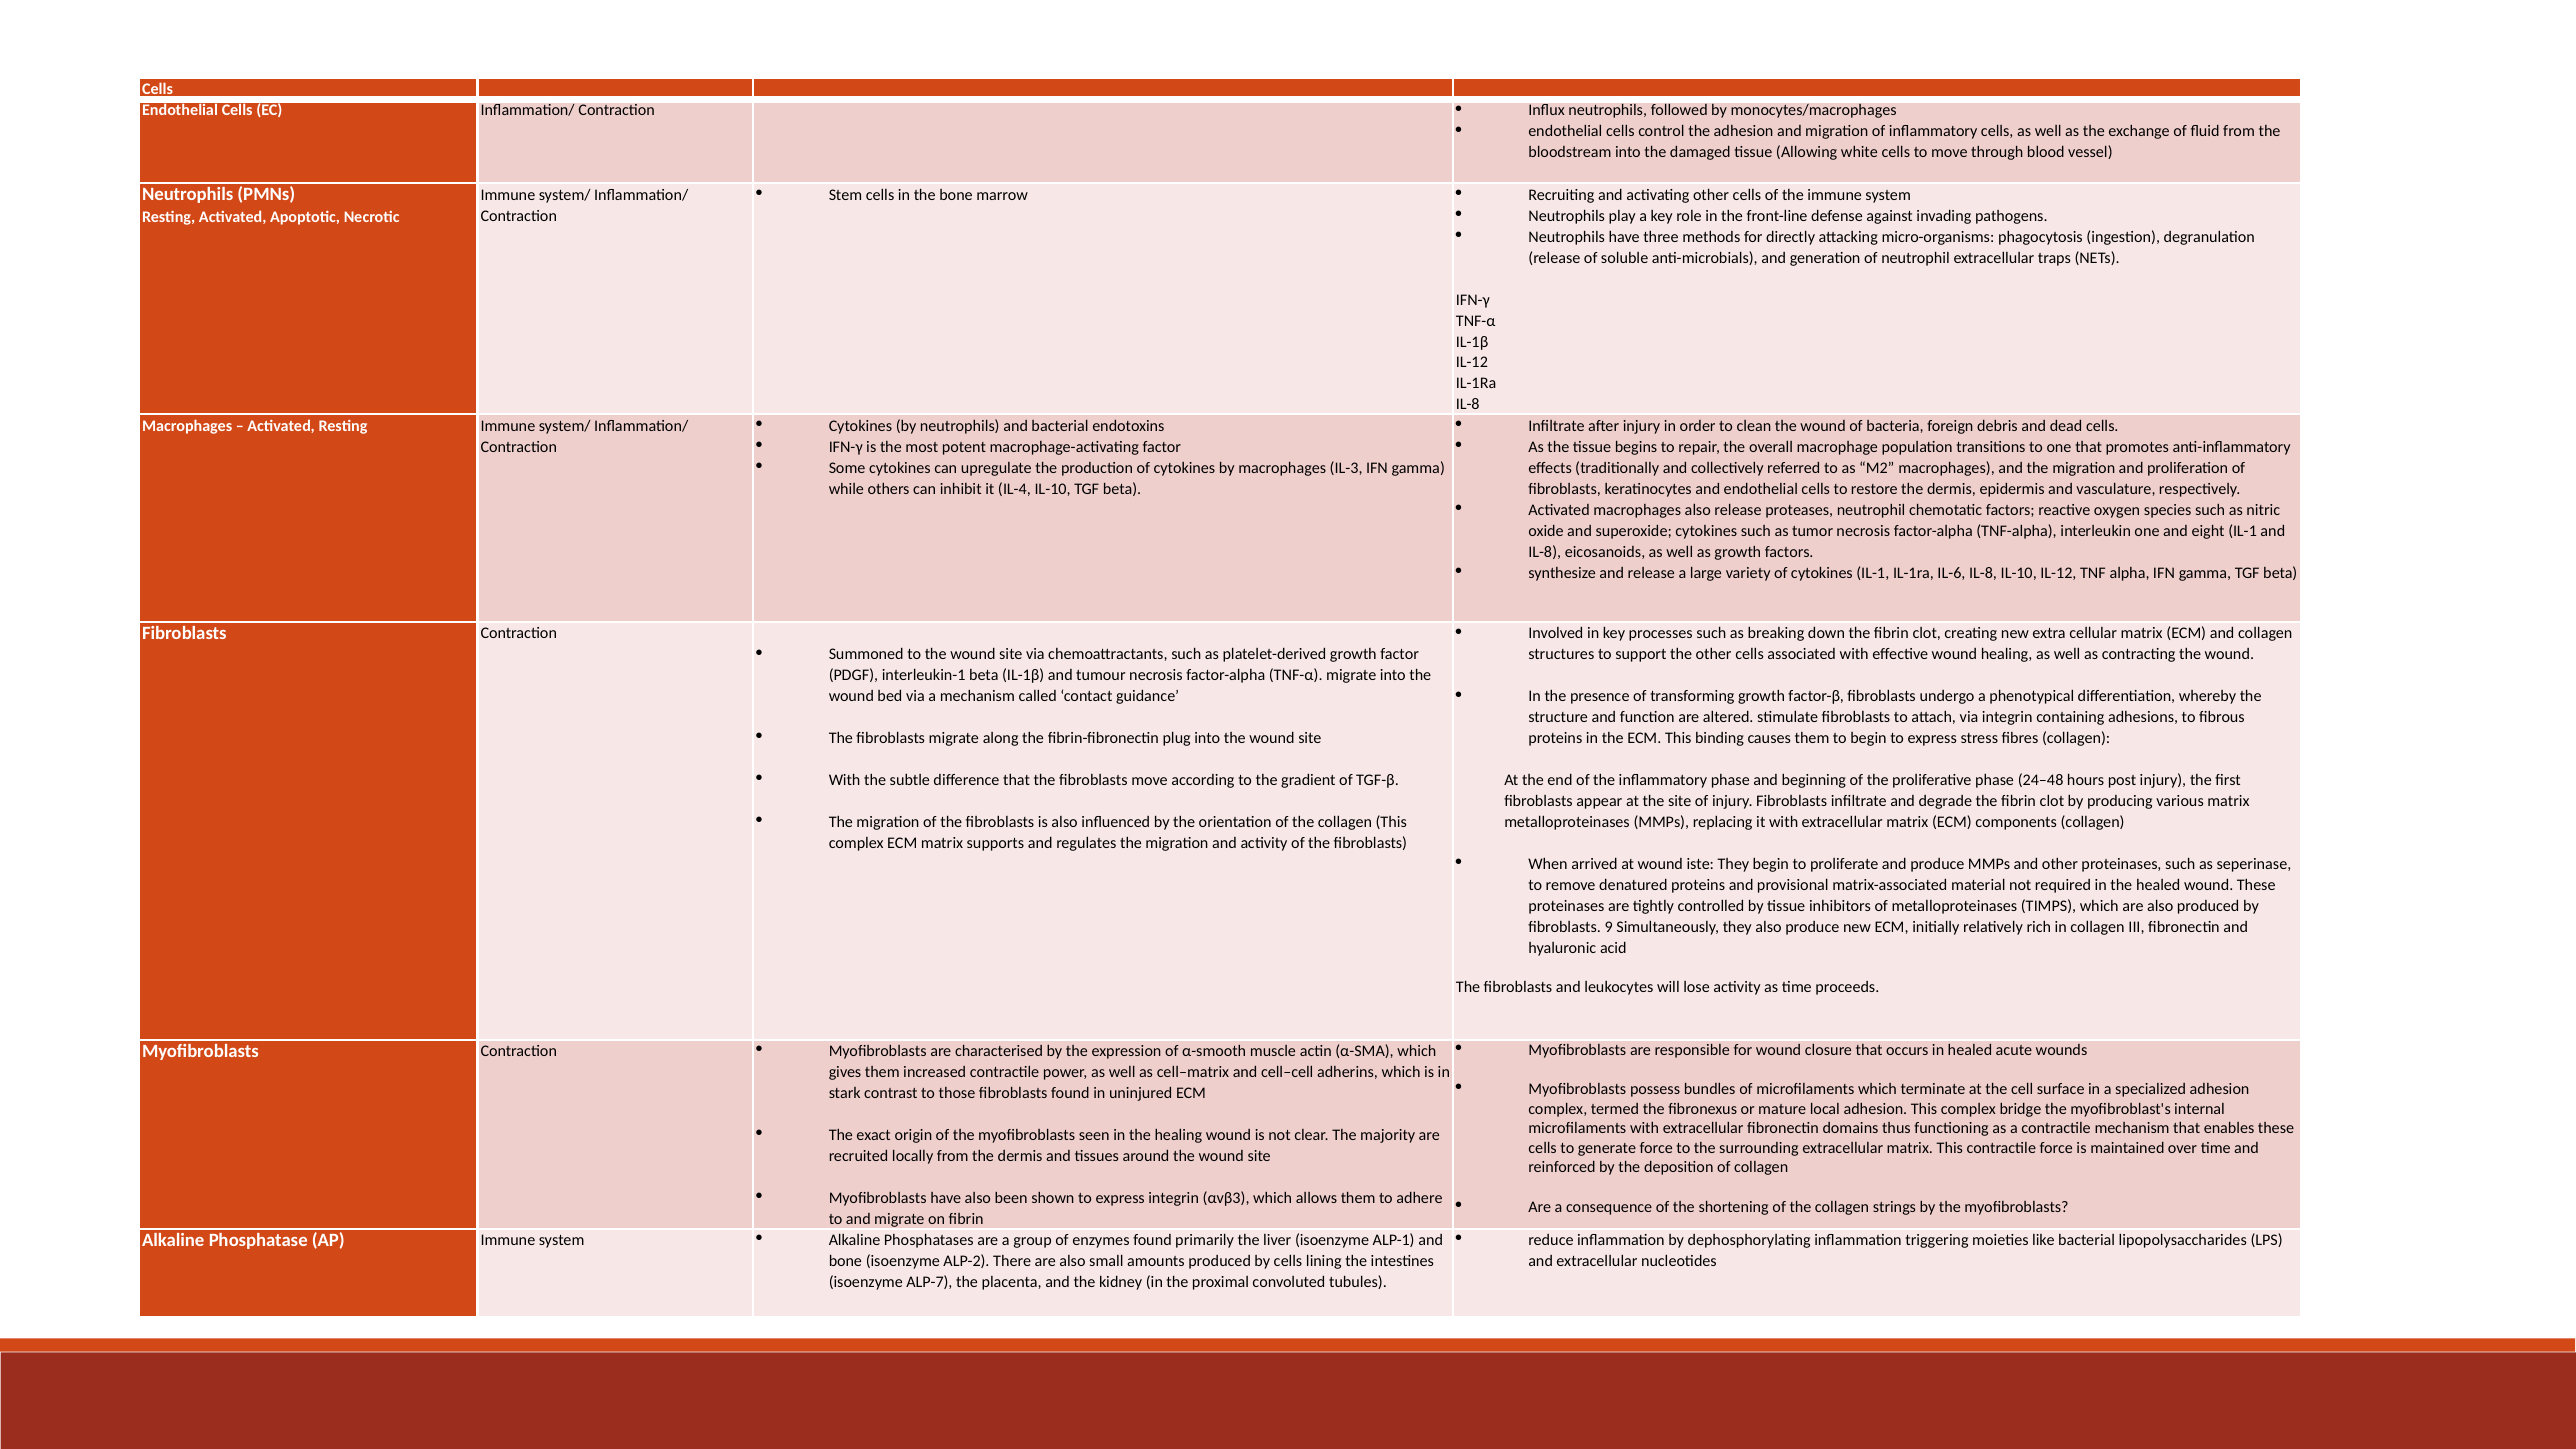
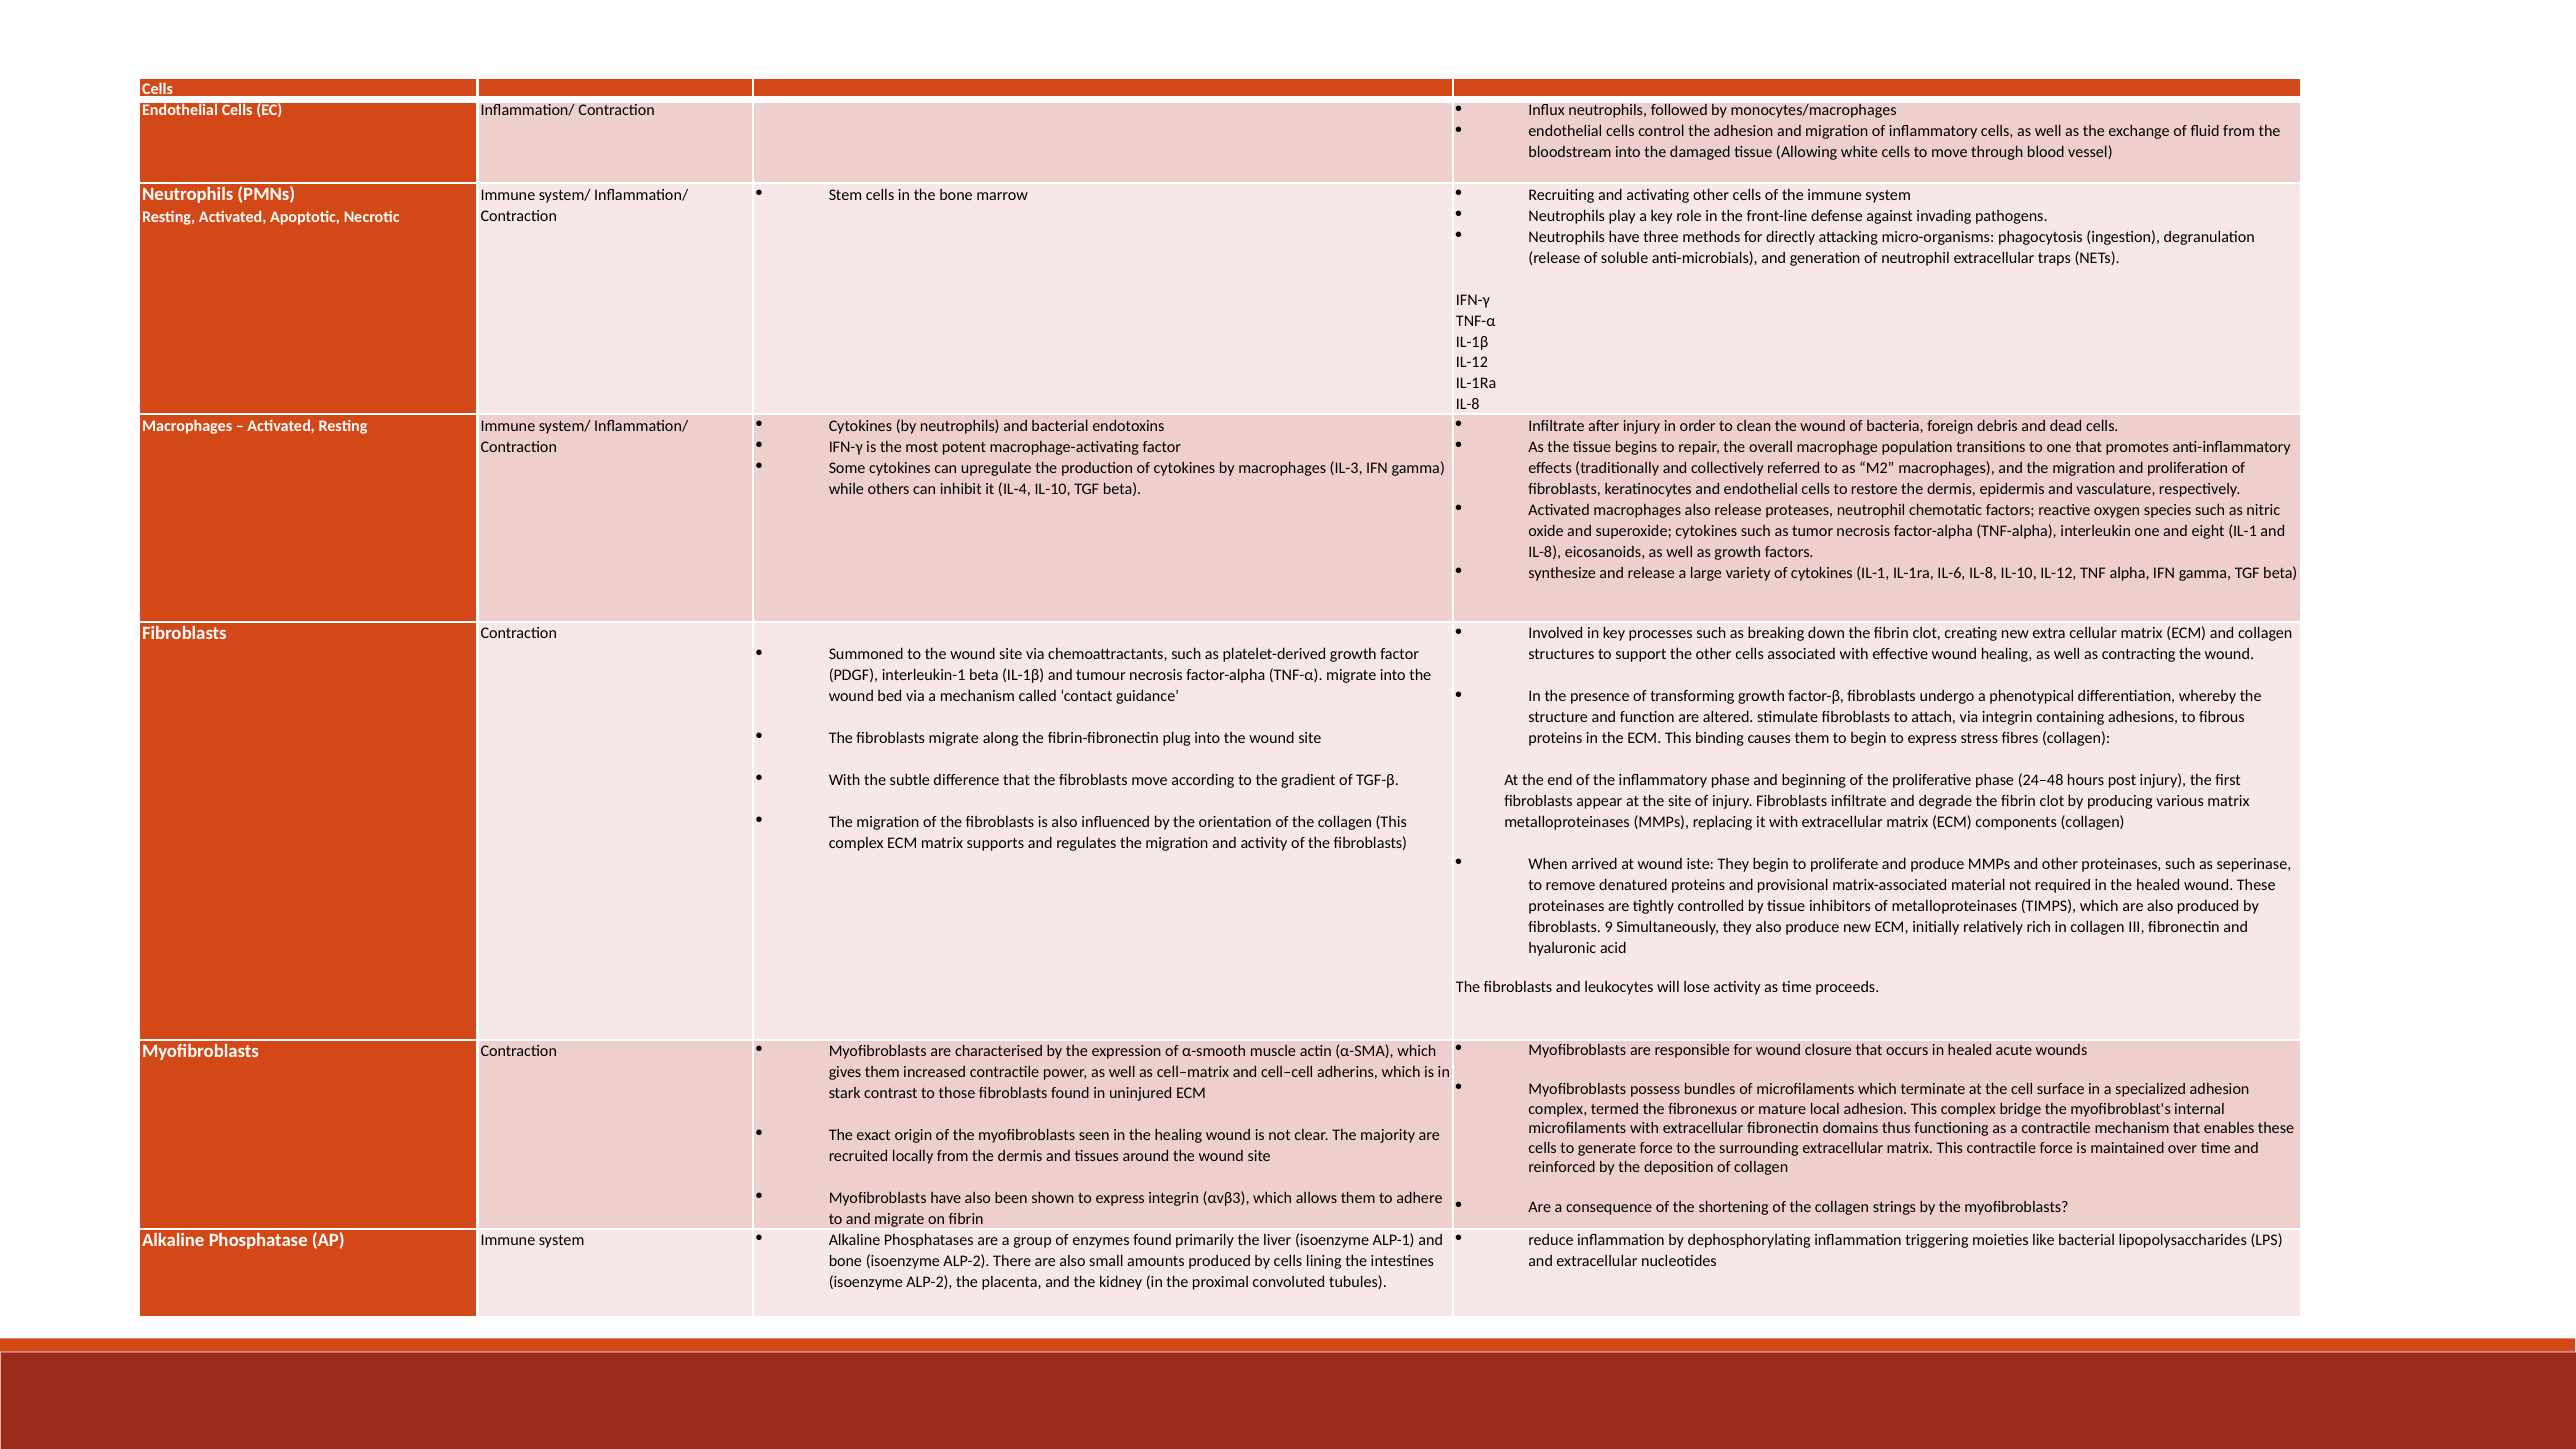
ALP-7 at (929, 1282): ALP-7 -> ALP-2
